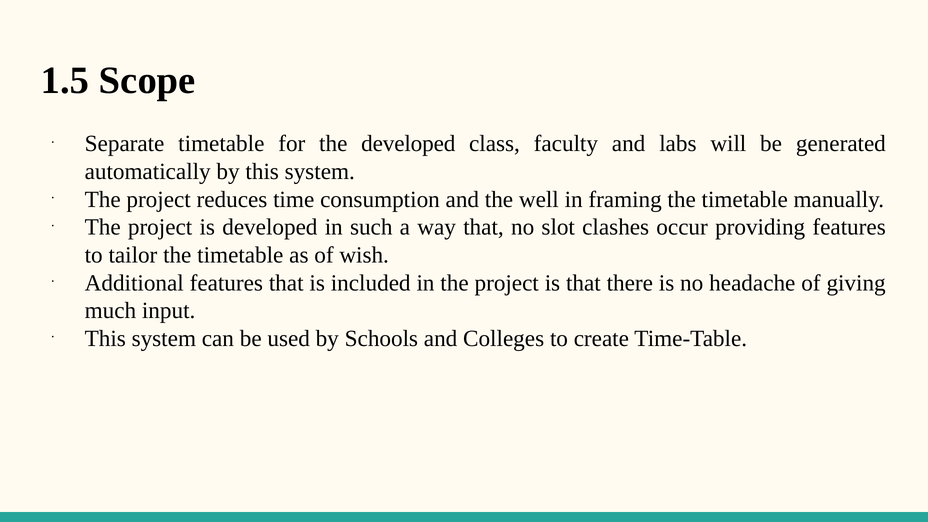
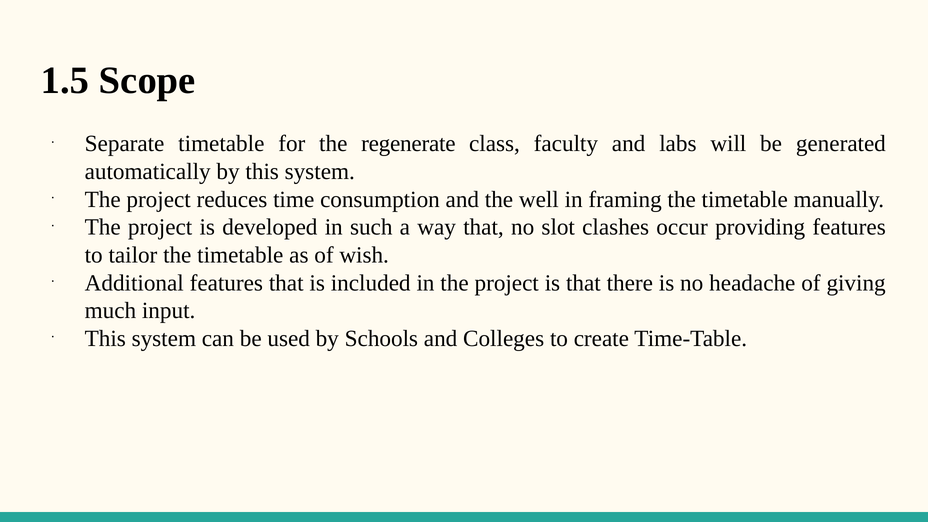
the developed: developed -> regenerate
